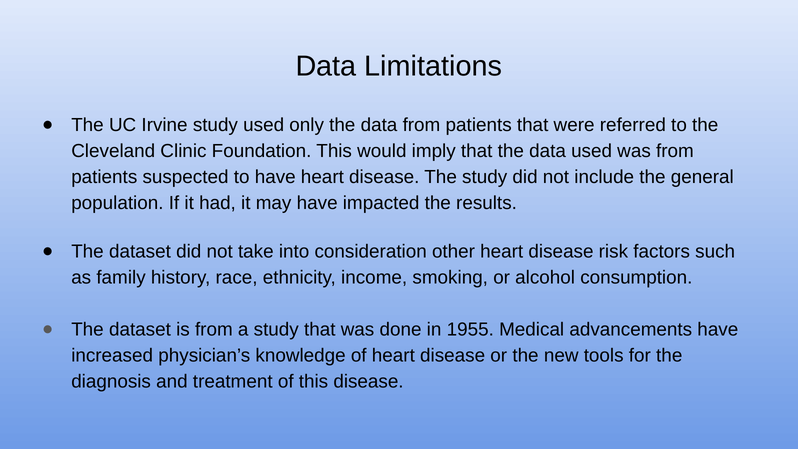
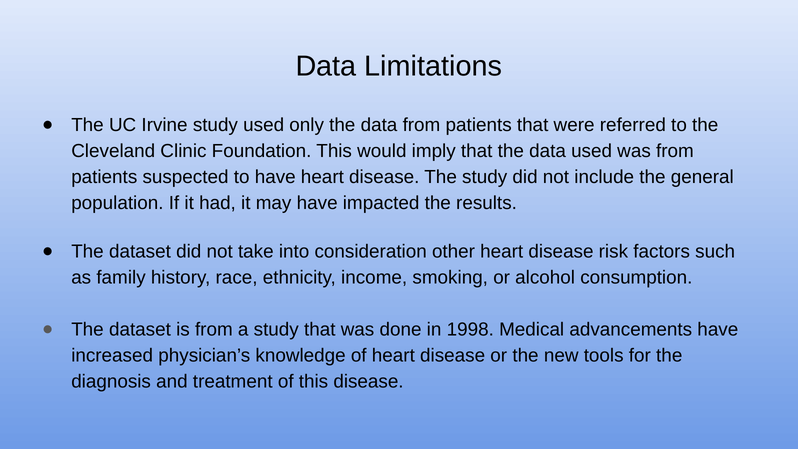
1955: 1955 -> 1998
